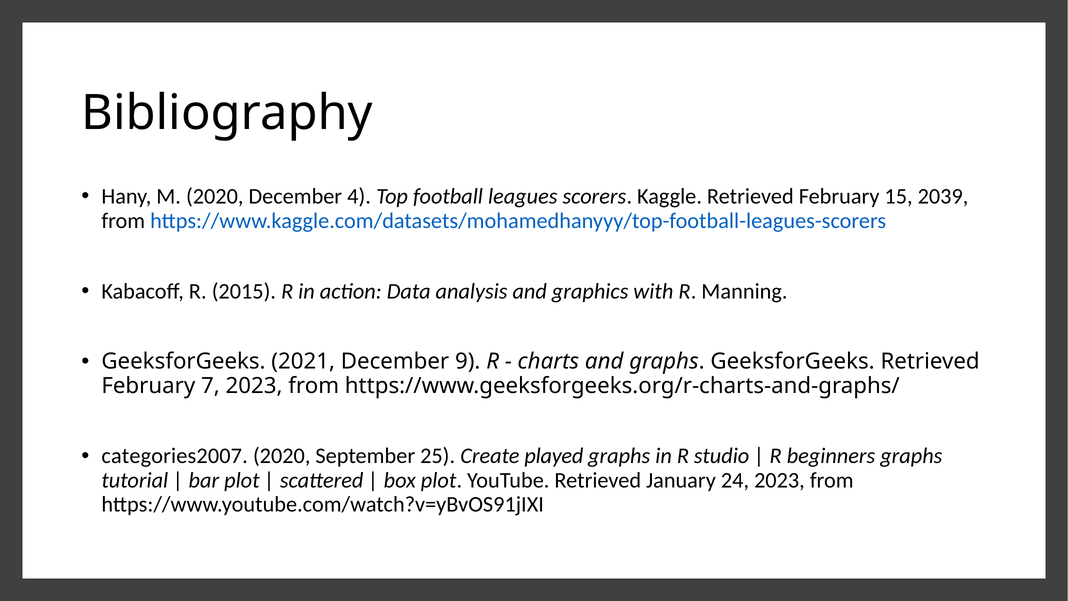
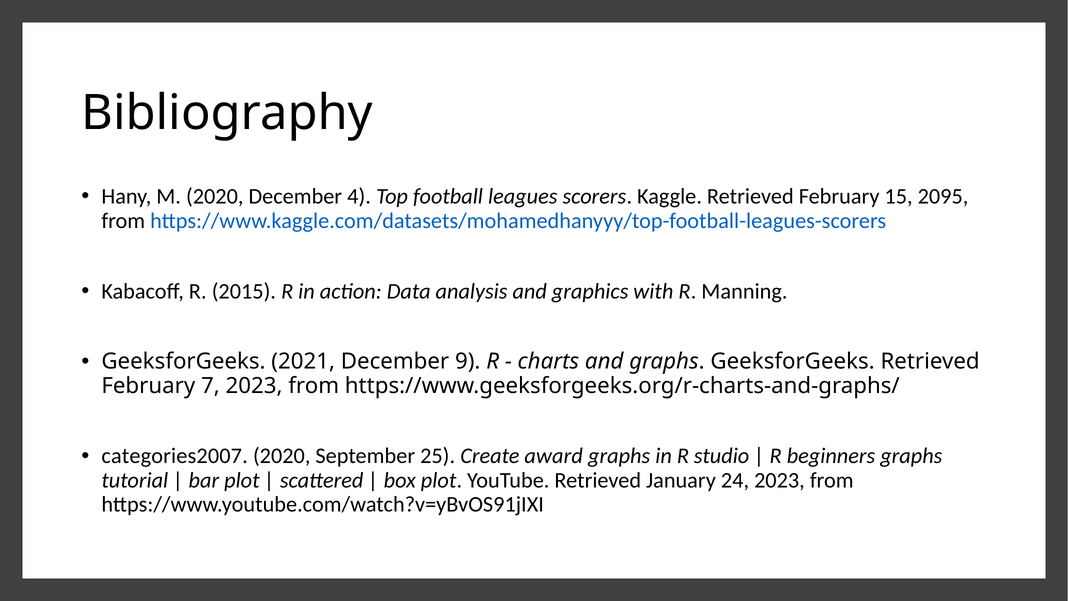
2039: 2039 -> 2095
played: played -> award
